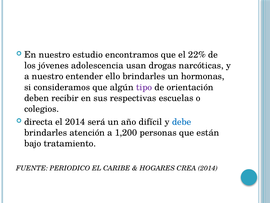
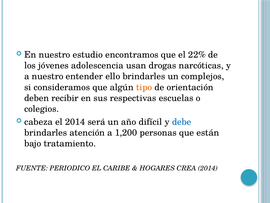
hormonas: hormonas -> complejos
tipo colour: purple -> orange
directa: directa -> cabeza
